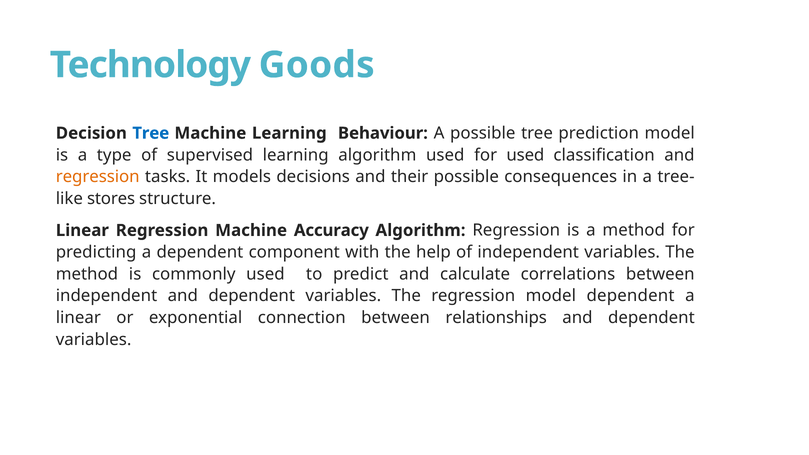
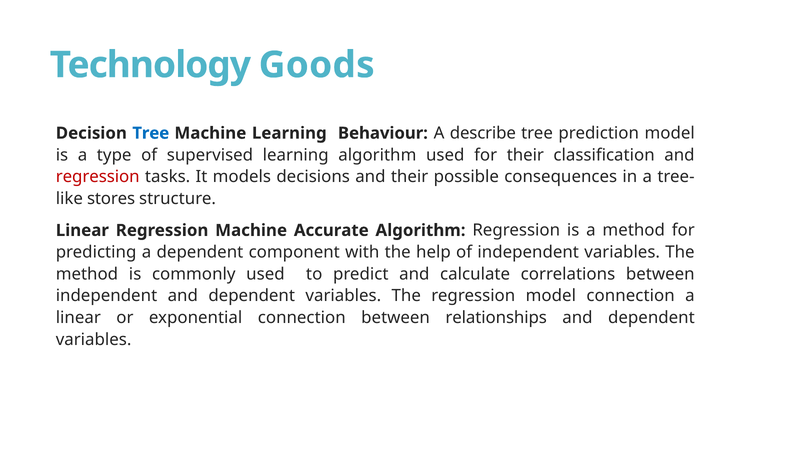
A possible: possible -> describe
for used: used -> their
regression at (98, 177) colour: orange -> red
Accuracy: Accuracy -> Accurate
model dependent: dependent -> connection
